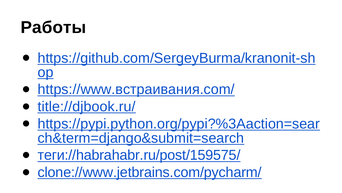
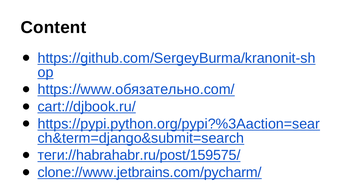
Работы: Работы -> Content
https://www.встраивания.com/: https://www.встраивания.com/ -> https://www.обязательно.com/
title://djbook.ru/: title://djbook.ru/ -> cart://djbook.ru/
